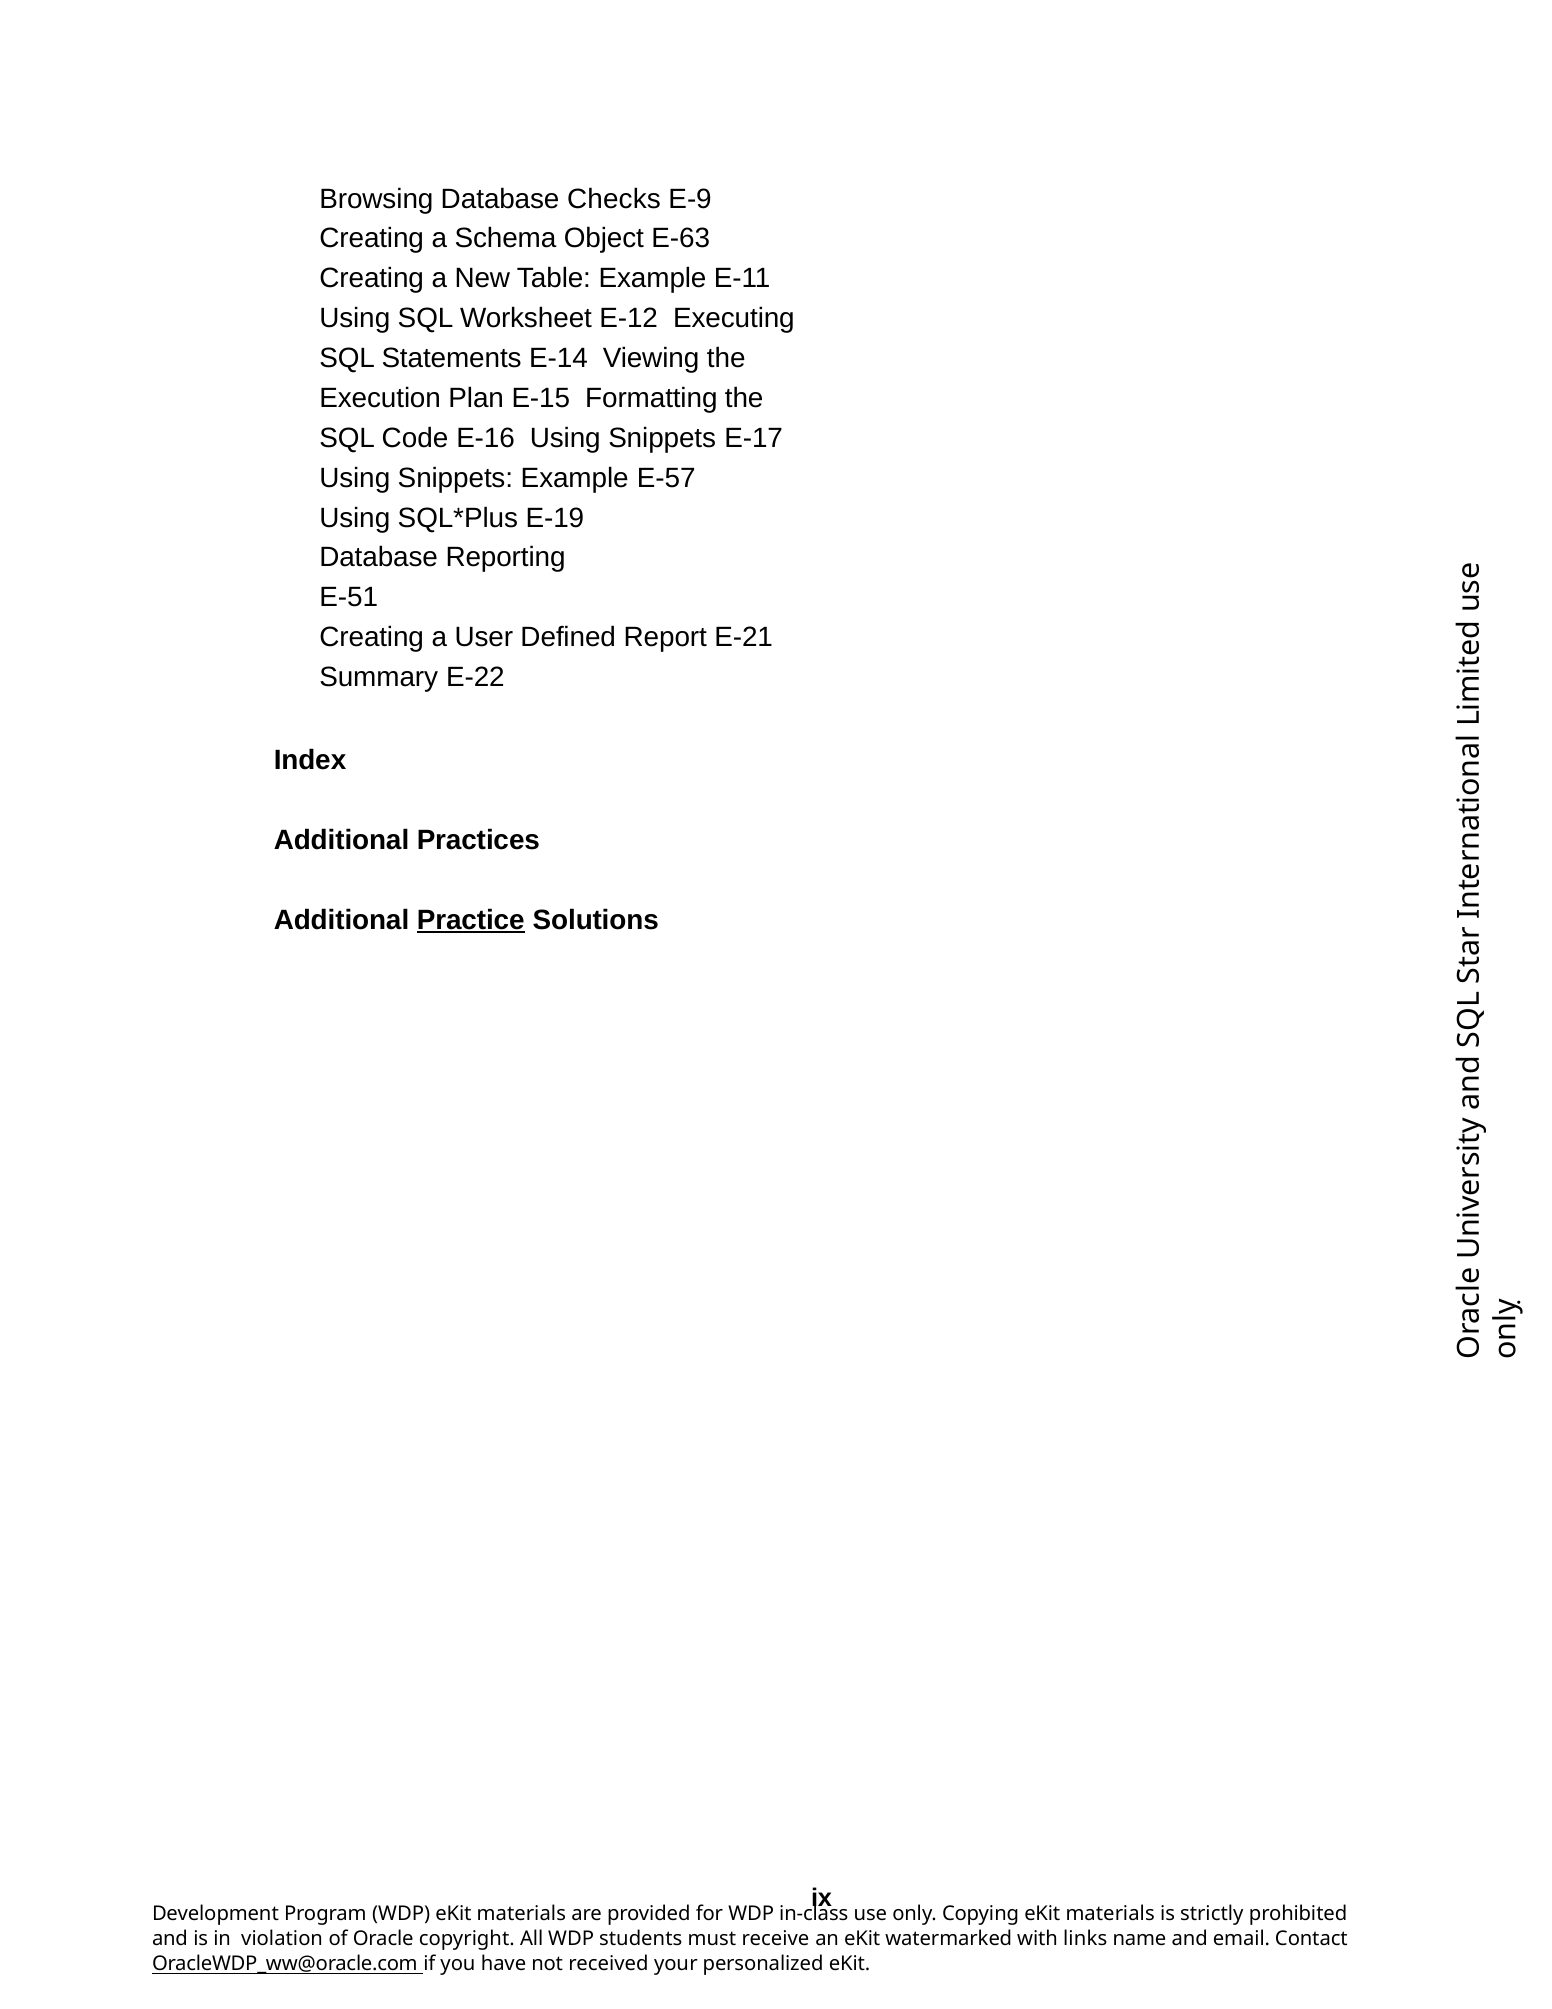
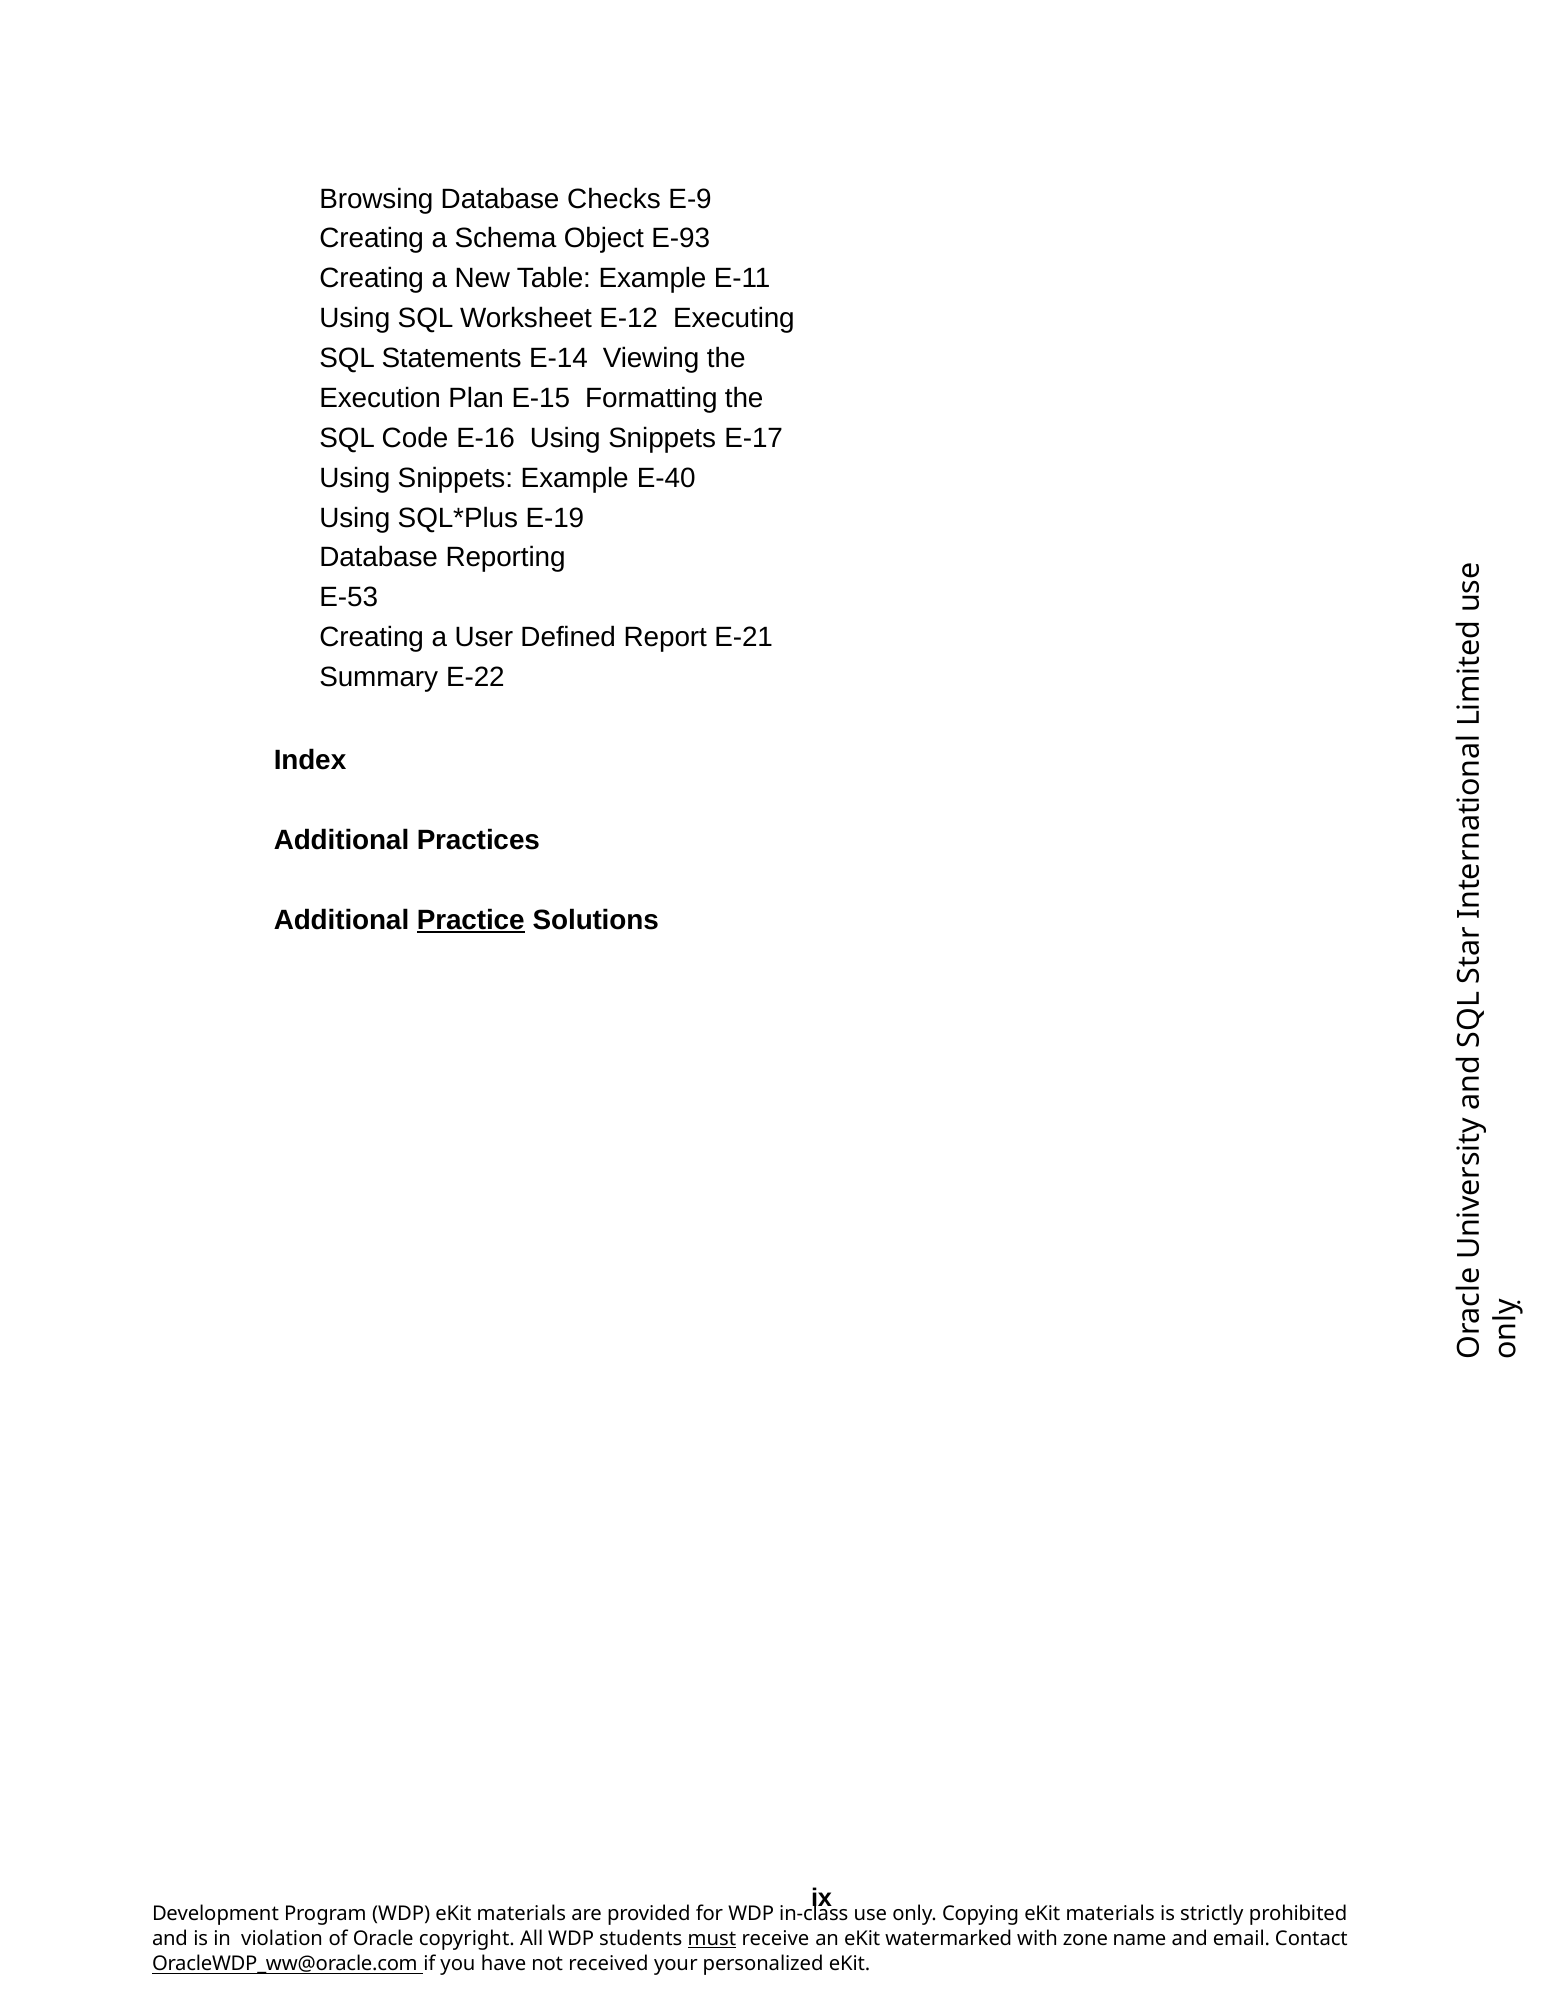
E-63: E-63 -> E-93
E-57: E-57 -> E-40
E-51: E-51 -> E-53
must underline: none -> present
links: links -> zone
